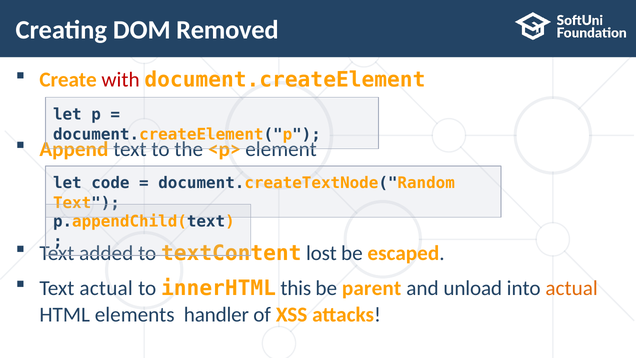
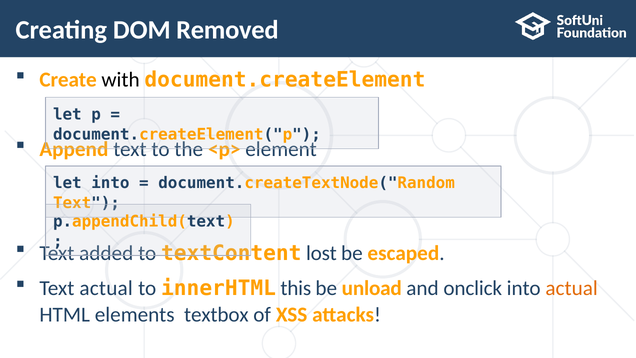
with colour: red -> black
let code: code -> into
parent: parent -> unload
unload: unload -> onclick
handler: handler -> textbox
